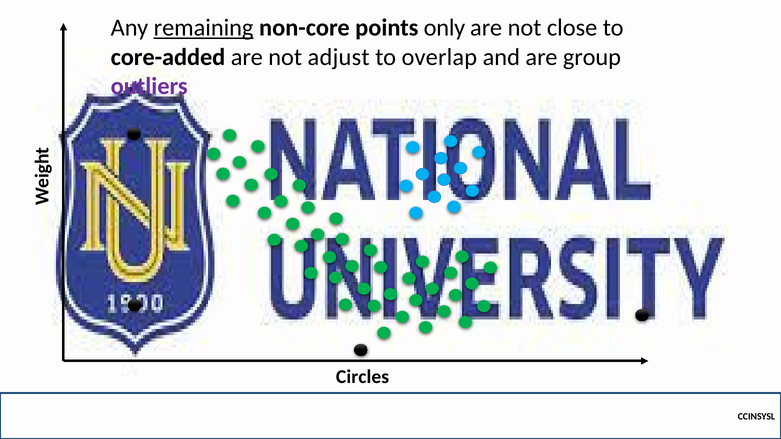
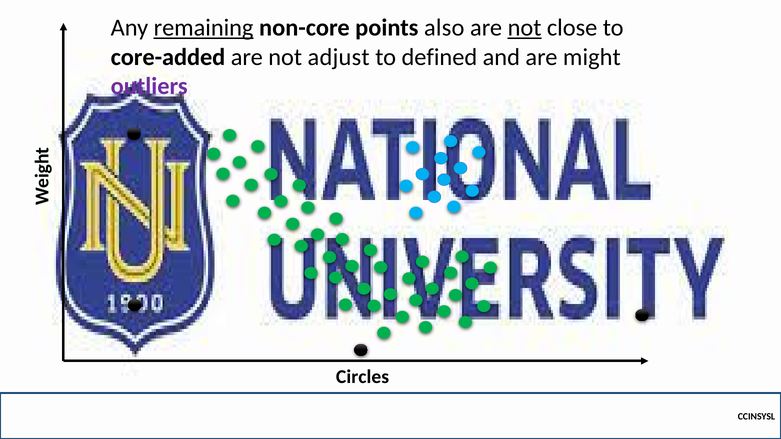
only: only -> also
not at (525, 28) underline: none -> present
overlap: overlap -> defined
group: group -> might
